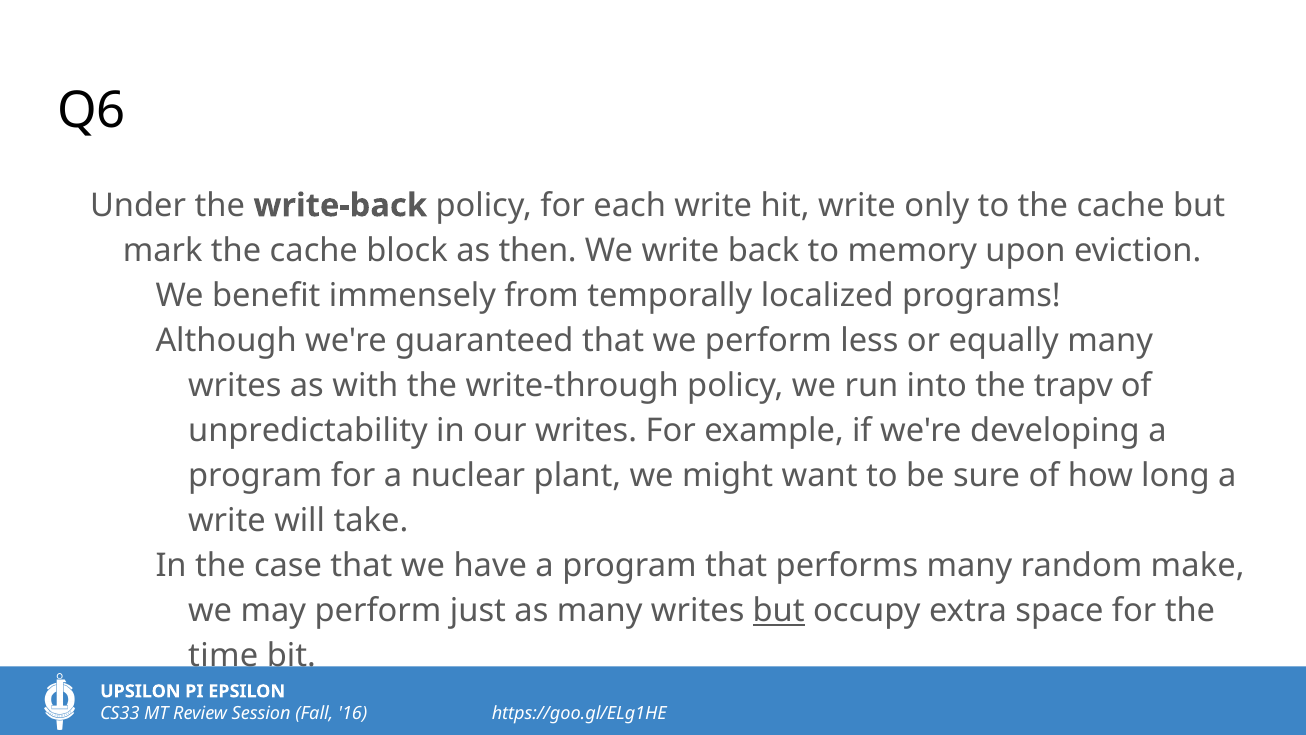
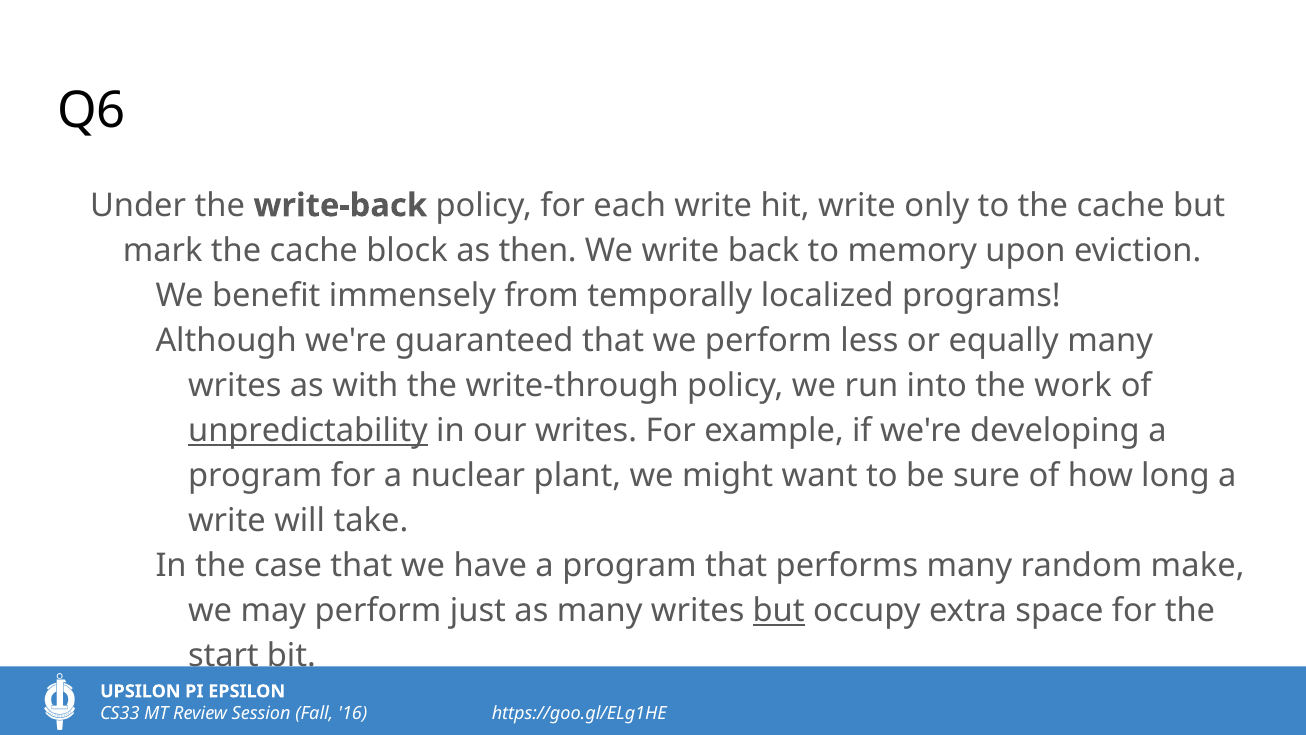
trapv: trapv -> work
unpredictability underline: none -> present
time: time -> start
